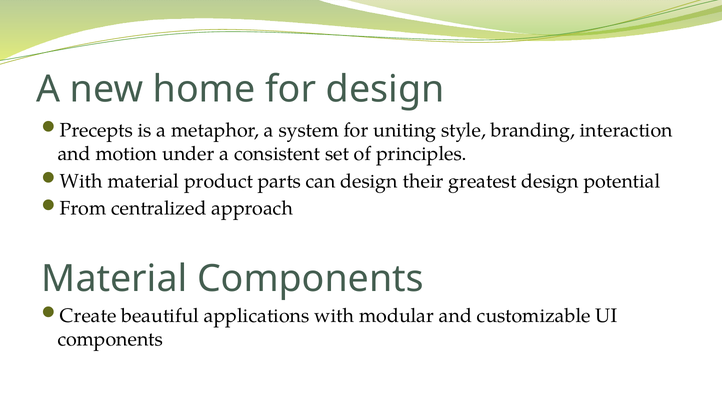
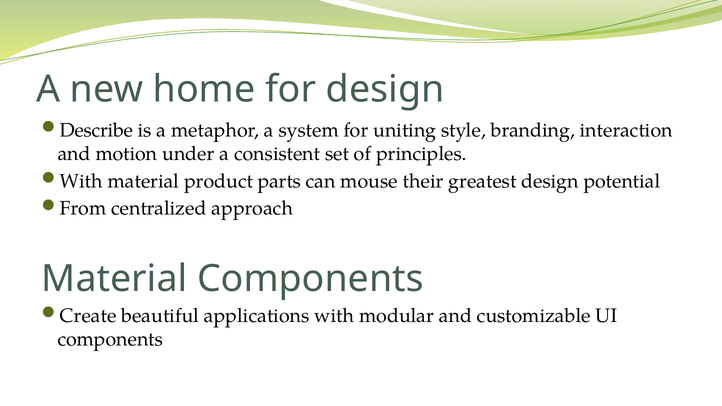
Precepts: Precepts -> Describe
can design: design -> mouse
